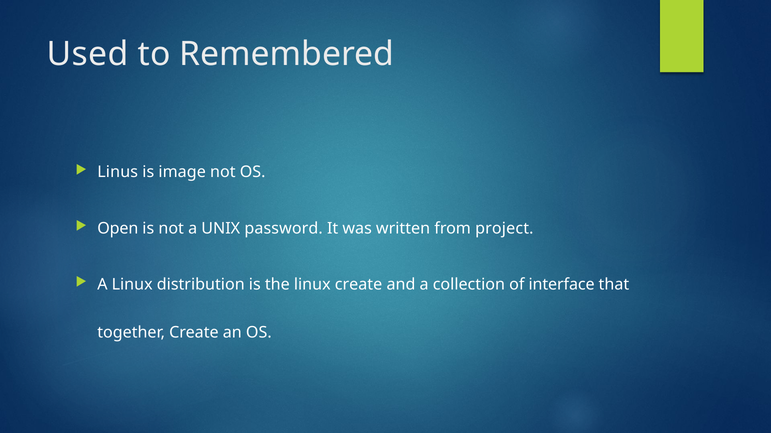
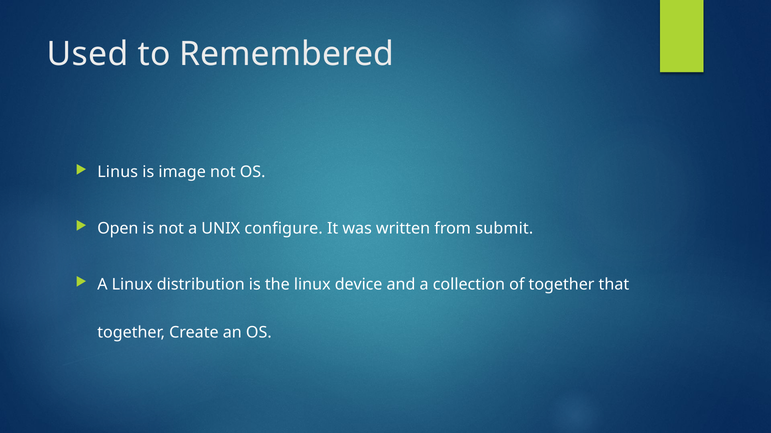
password: password -> configure
project: project -> submit
linux create: create -> device
of interface: interface -> together
